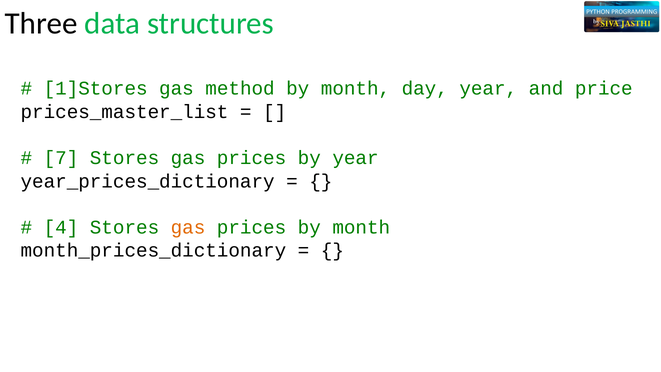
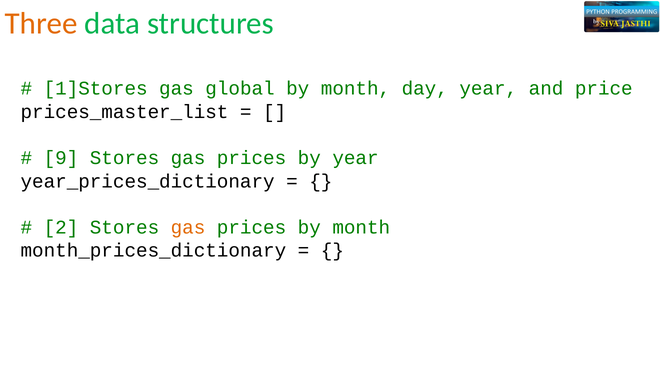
Three colour: black -> orange
method: method -> global
7: 7 -> 9
4: 4 -> 2
